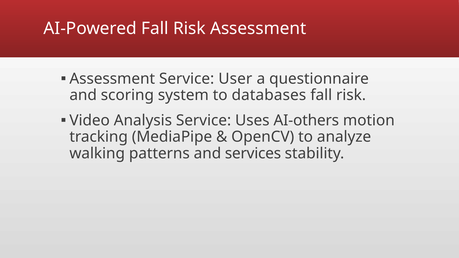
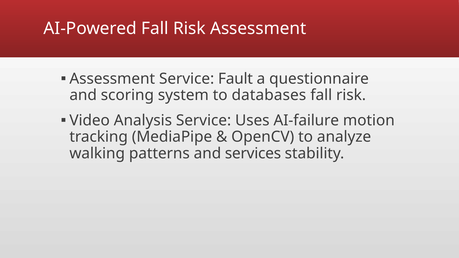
User: User -> Fault
AI-others: AI-others -> AI-failure
